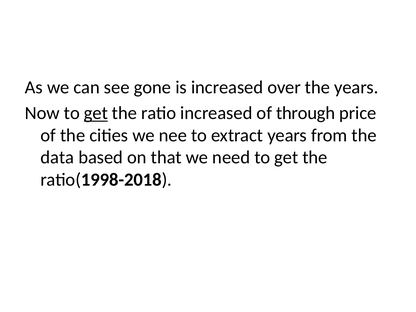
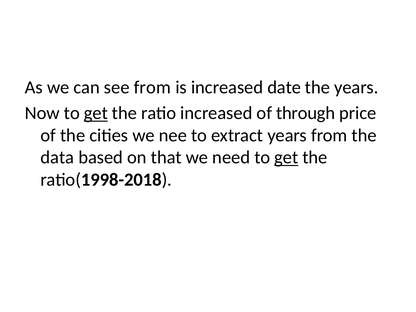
see gone: gone -> from
over: over -> date
get at (286, 158) underline: none -> present
